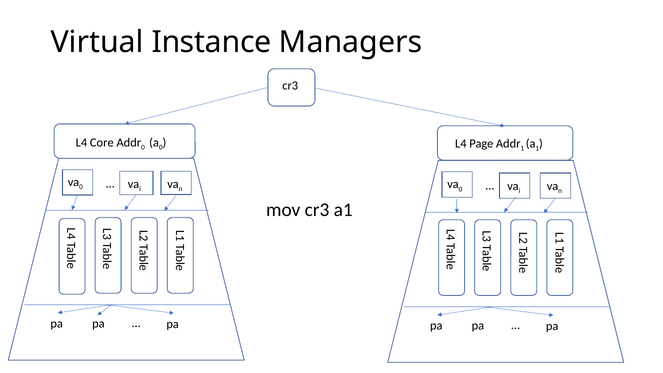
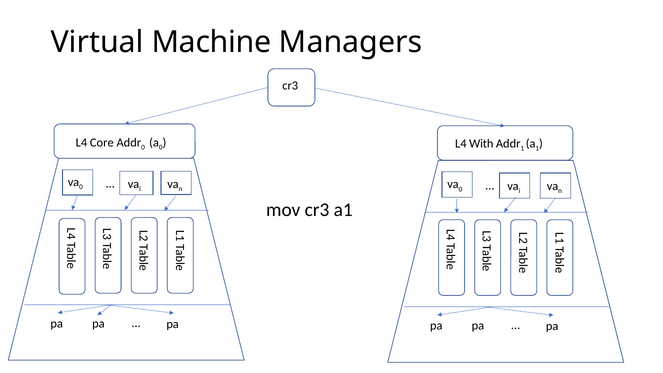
Instance: Instance -> Machine
Page: Page -> With
